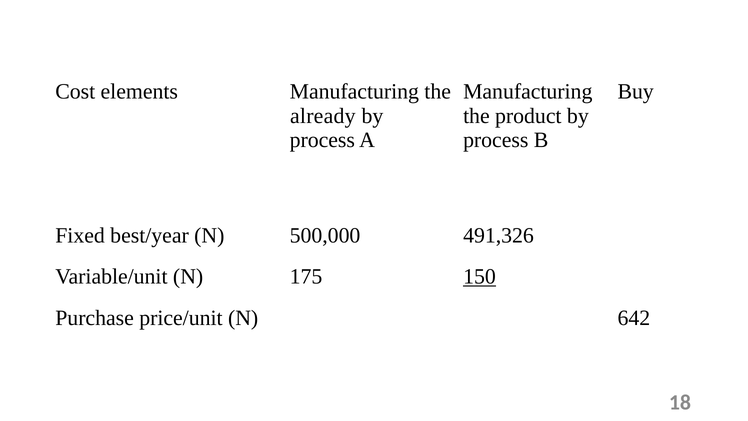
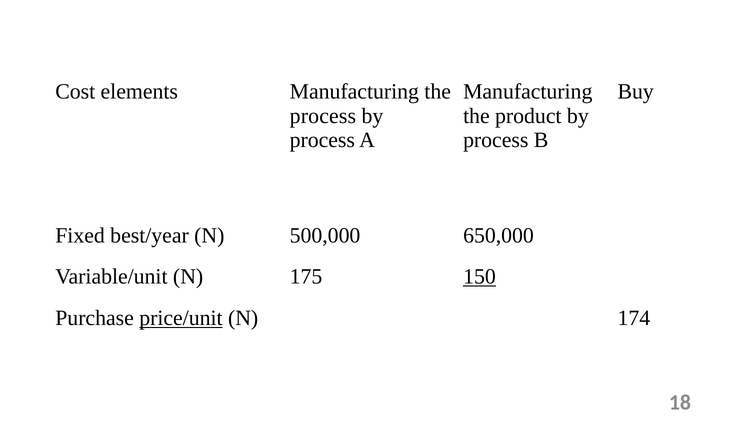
already at (323, 116): already -> process
491,326: 491,326 -> 650,000
price/unit underline: none -> present
642: 642 -> 174
